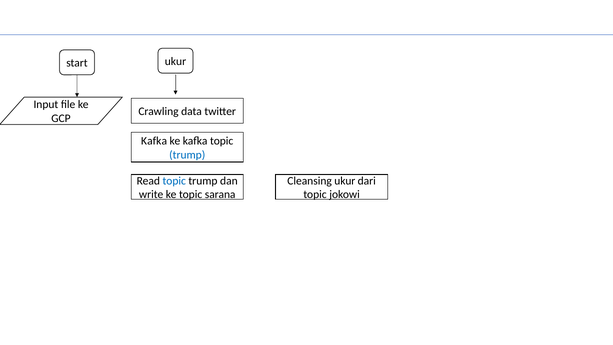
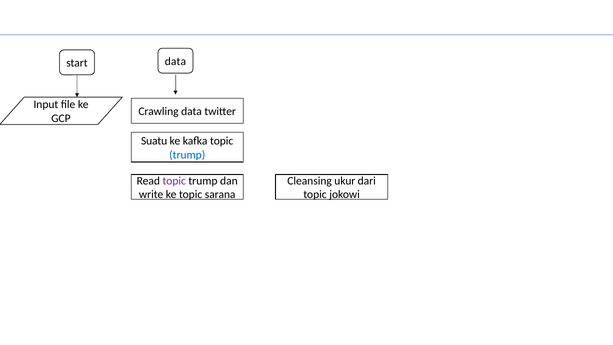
start ukur: ukur -> data
Kafka at (154, 141): Kafka -> Suatu
topic at (174, 181) colour: blue -> purple
